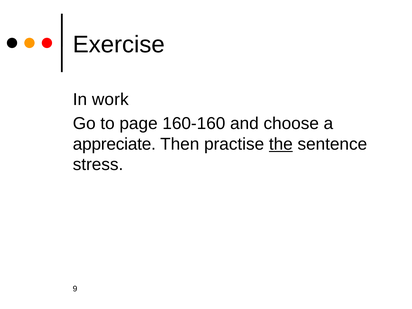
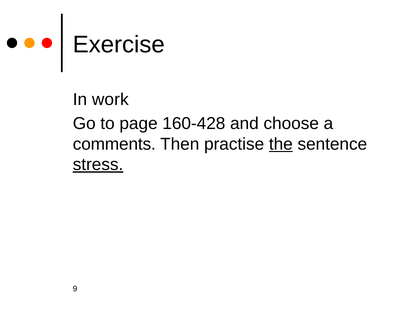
160-160: 160-160 -> 160-428
appreciate: appreciate -> comments
stress underline: none -> present
